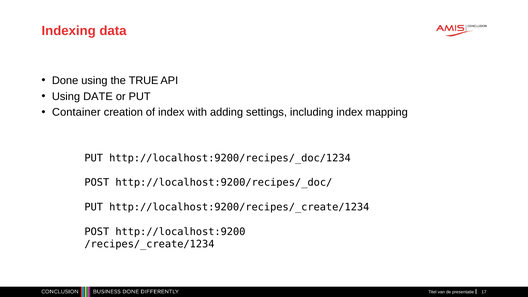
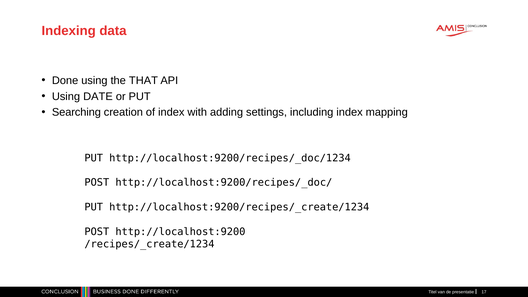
TRUE: TRUE -> THAT
Container: Container -> Searching
